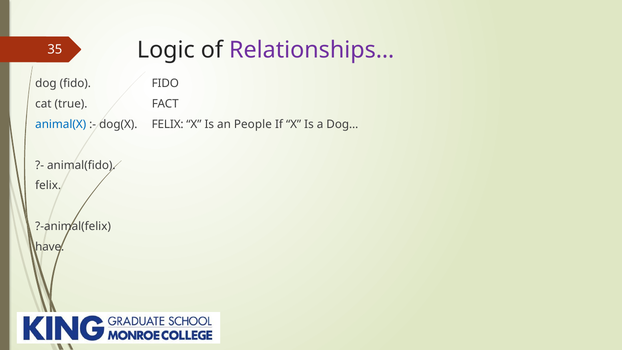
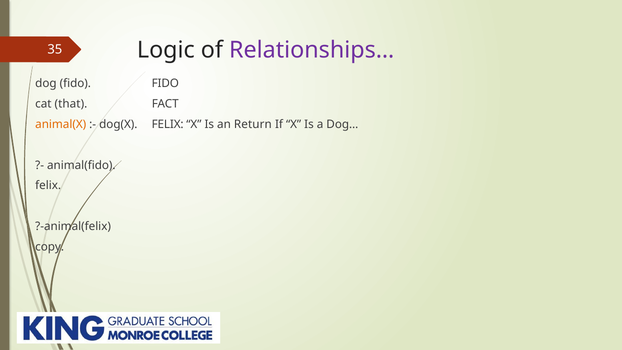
true: true -> that
animal(X colour: blue -> orange
People: People -> Return
have: have -> copy
